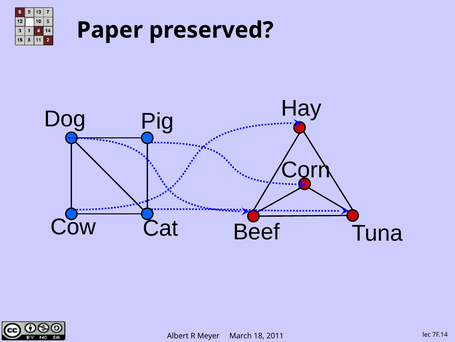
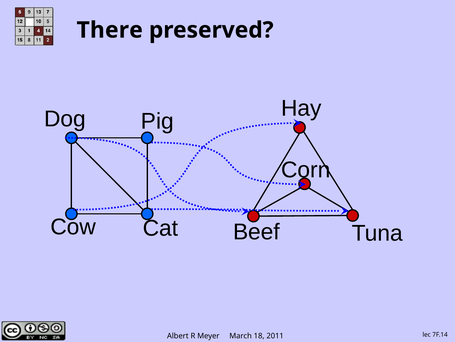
Paper: Paper -> There
